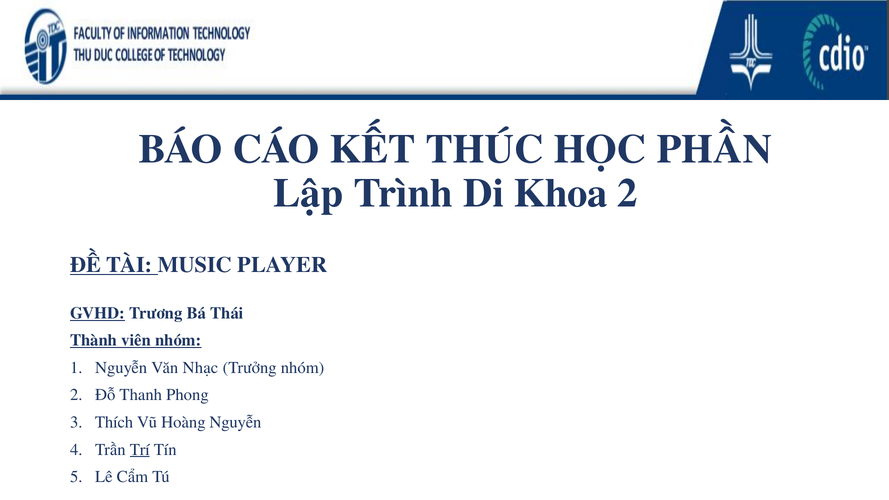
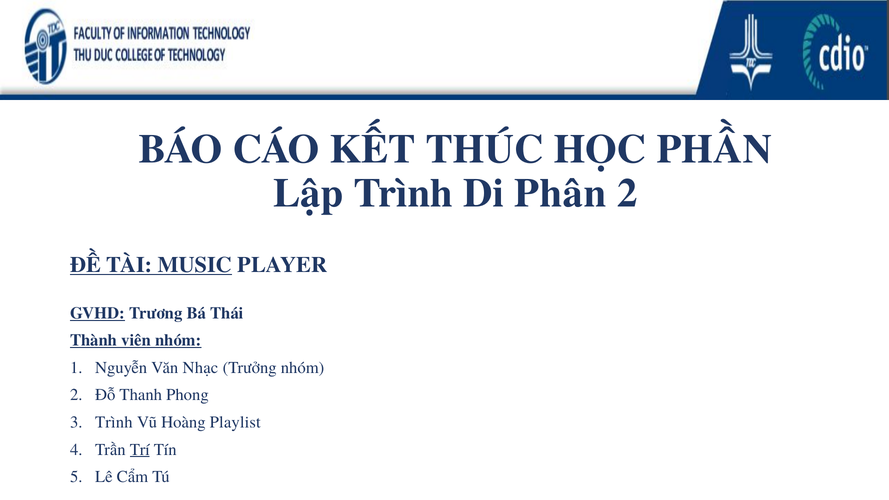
Khoa: Khoa -> Phân
MUSIC underline: none -> present
Thích at (114, 422): Thích -> Trình
Hoàng Nguyễn: Nguyễn -> Playlist
